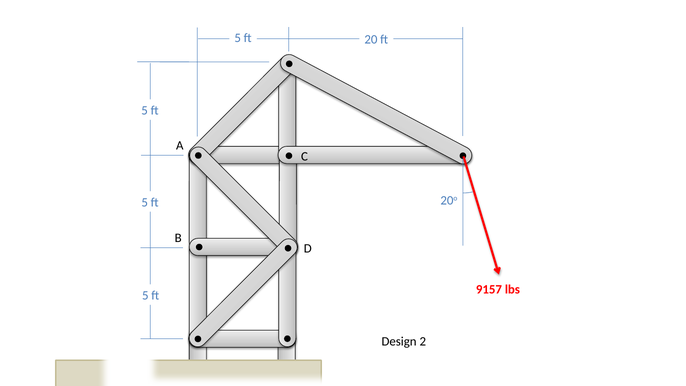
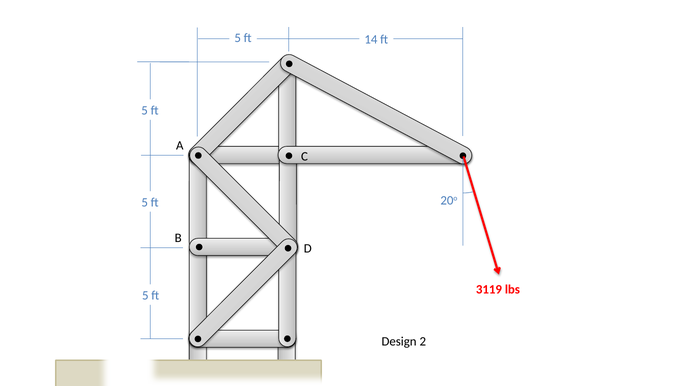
20: 20 -> 14
9157: 9157 -> 3119
